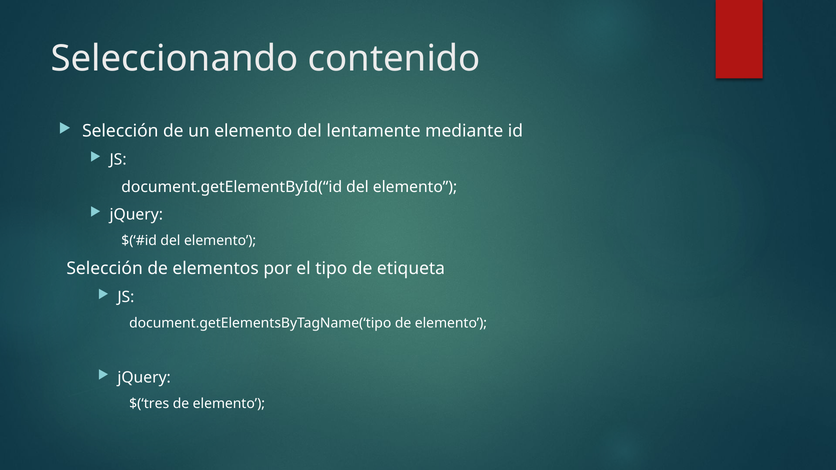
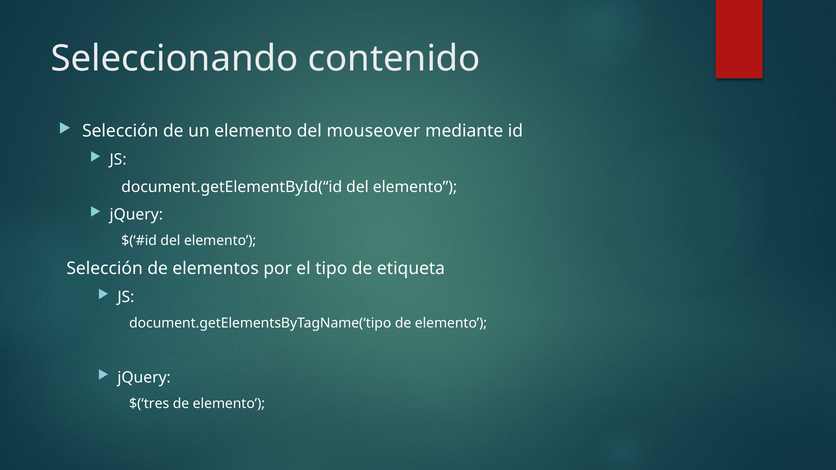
lentamente: lentamente -> mouseover
